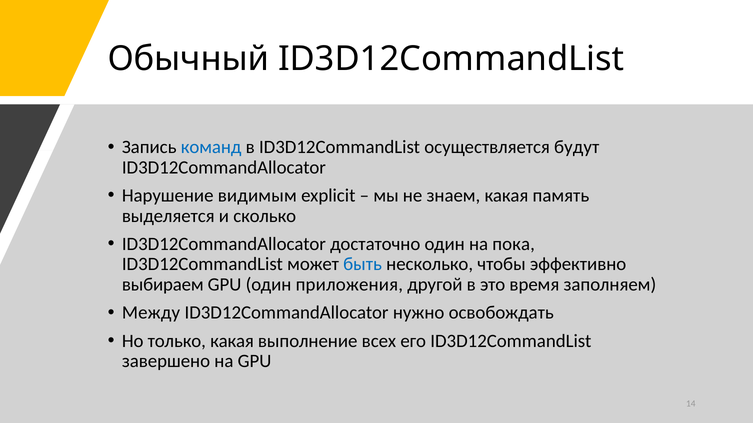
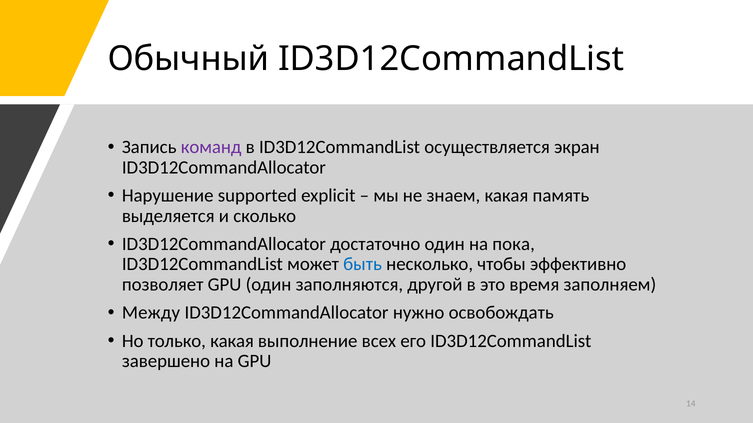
команд colour: blue -> purple
будут: будут -> экран
видимым: видимым -> supported
выбираем: выбираем -> позволяет
приложения: приложения -> заполняются
